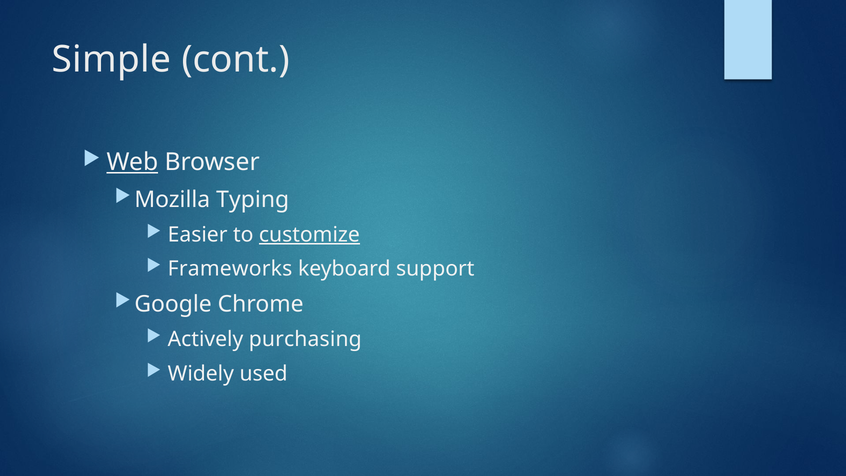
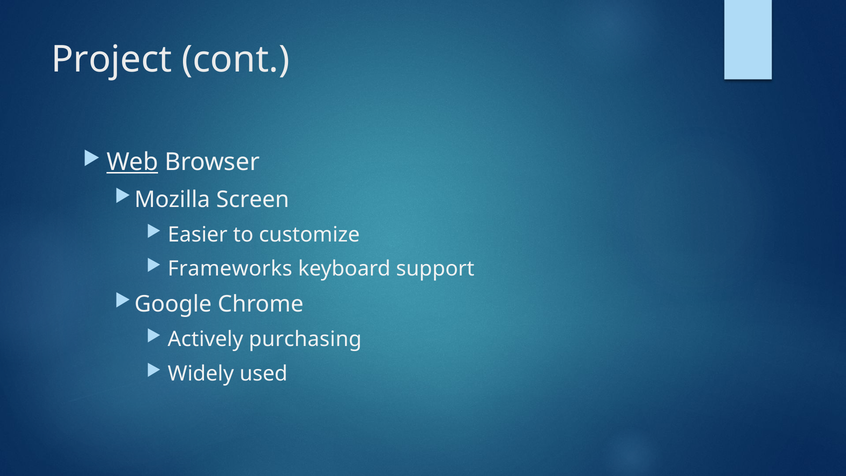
Simple: Simple -> Project
Typing: Typing -> Screen
customize underline: present -> none
